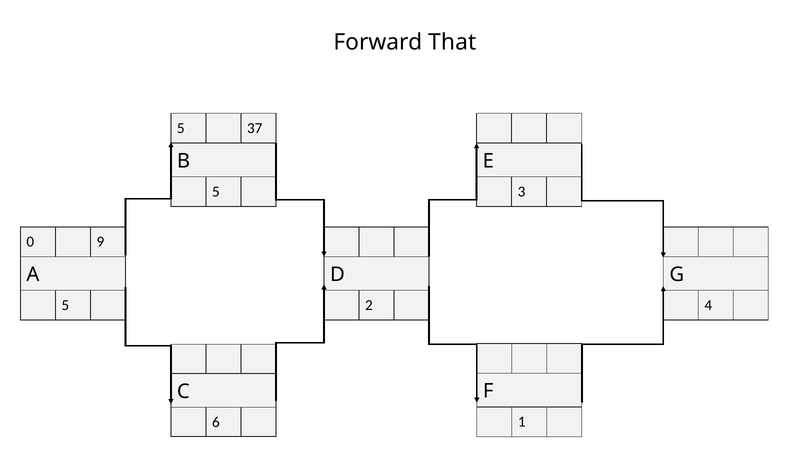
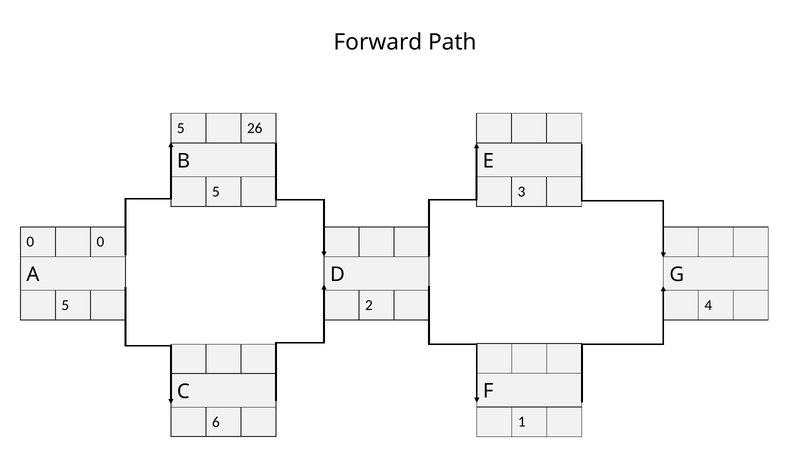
That: That -> Path
37: 37 -> 26
0 9: 9 -> 0
